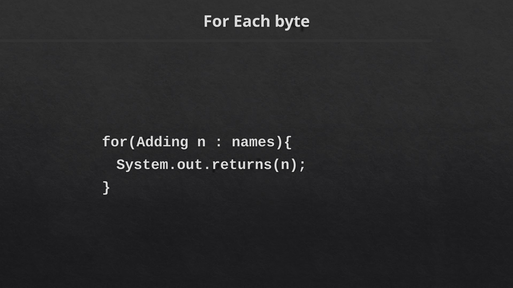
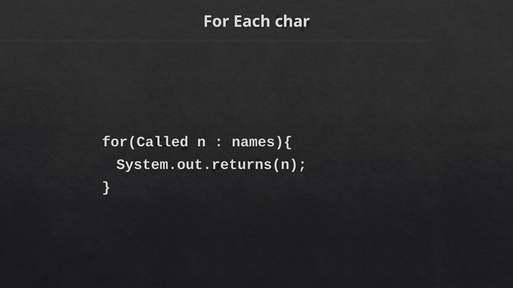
byte: byte -> char
for(Adding: for(Adding -> for(Called
